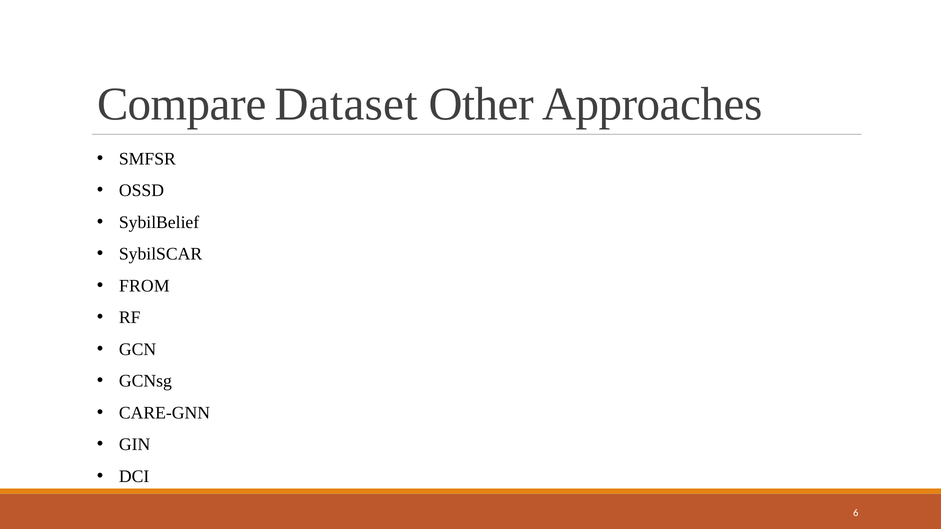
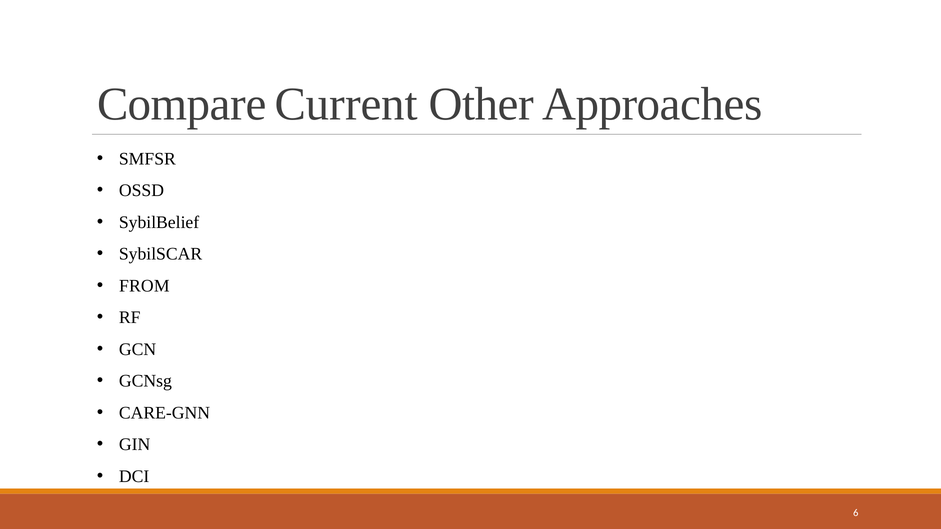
Dataset: Dataset -> Current
